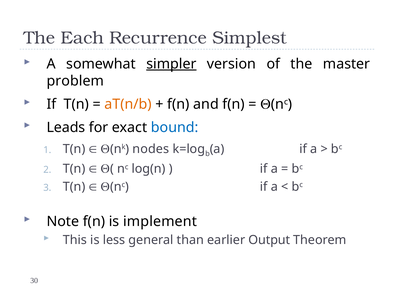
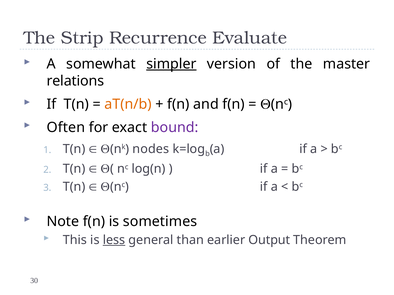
Each: Each -> Strip
Simplest: Simplest -> Evaluate
problem: problem -> relations
Leads: Leads -> Often
bound colour: blue -> purple
implement: implement -> sometimes
less underline: none -> present
